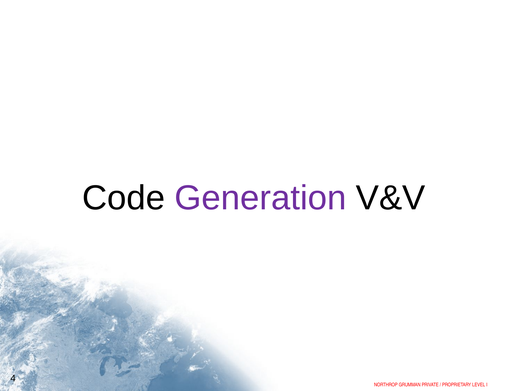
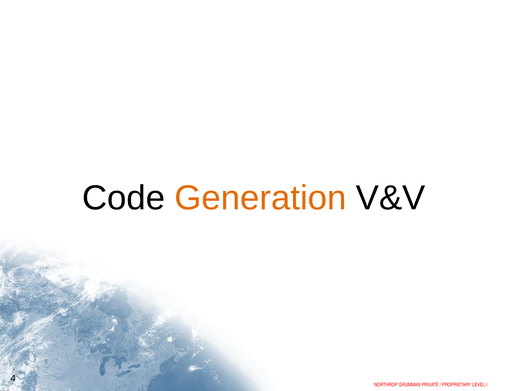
Generation colour: purple -> orange
